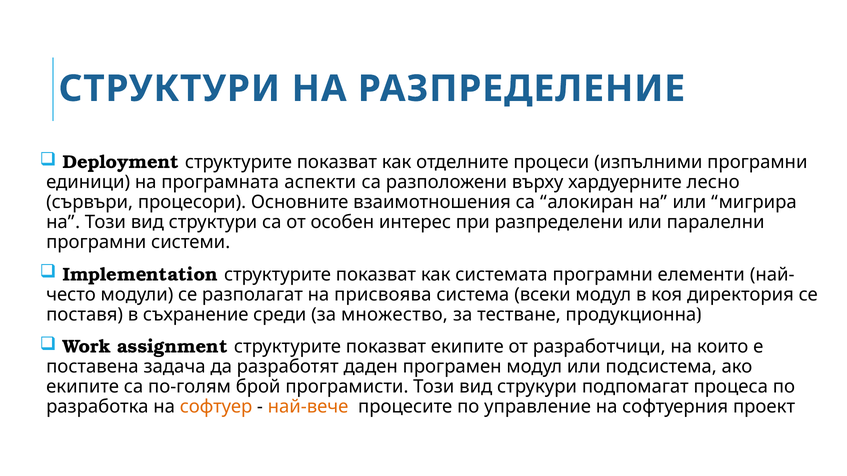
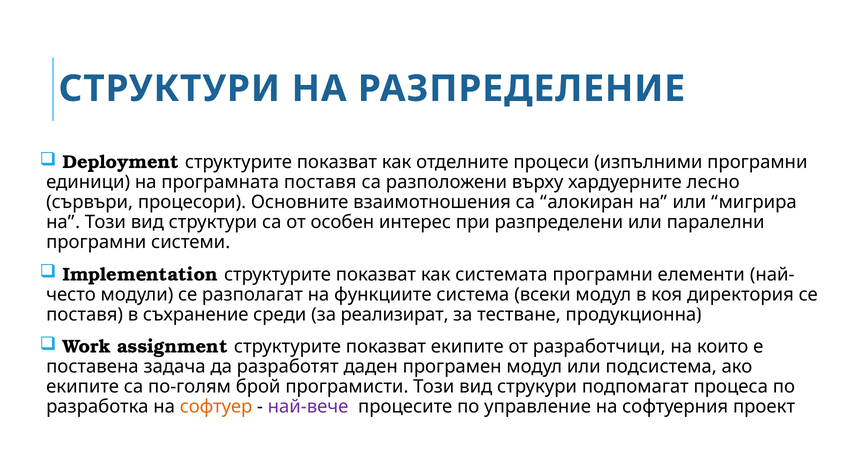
програмната аспекти: аспекти -> поставя
присвоява: присвоява -> функциите
множество: множество -> реализират
най-вече colour: orange -> purple
